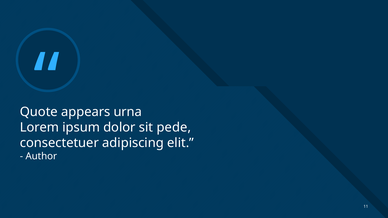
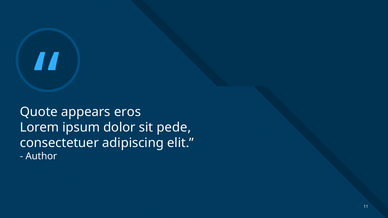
urna: urna -> eros
